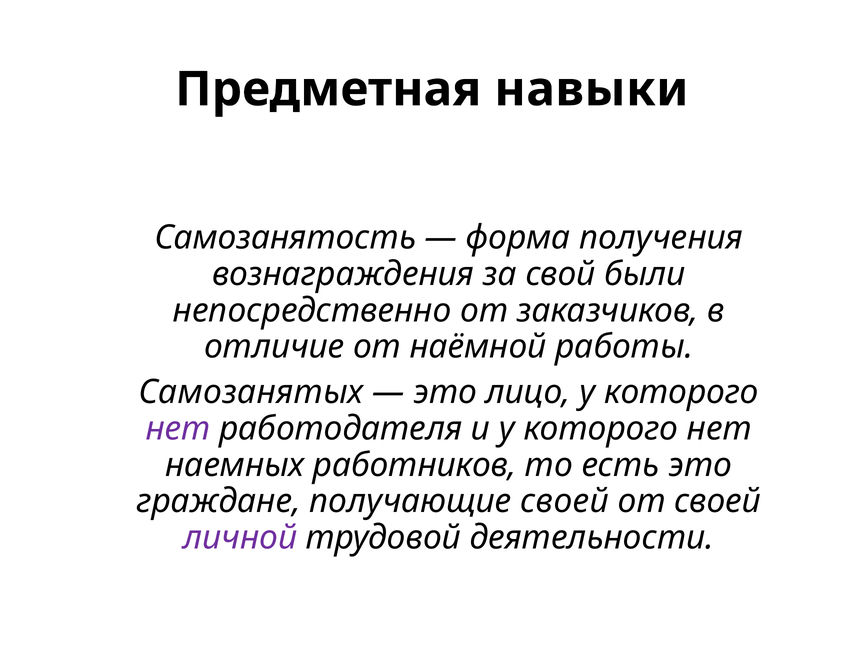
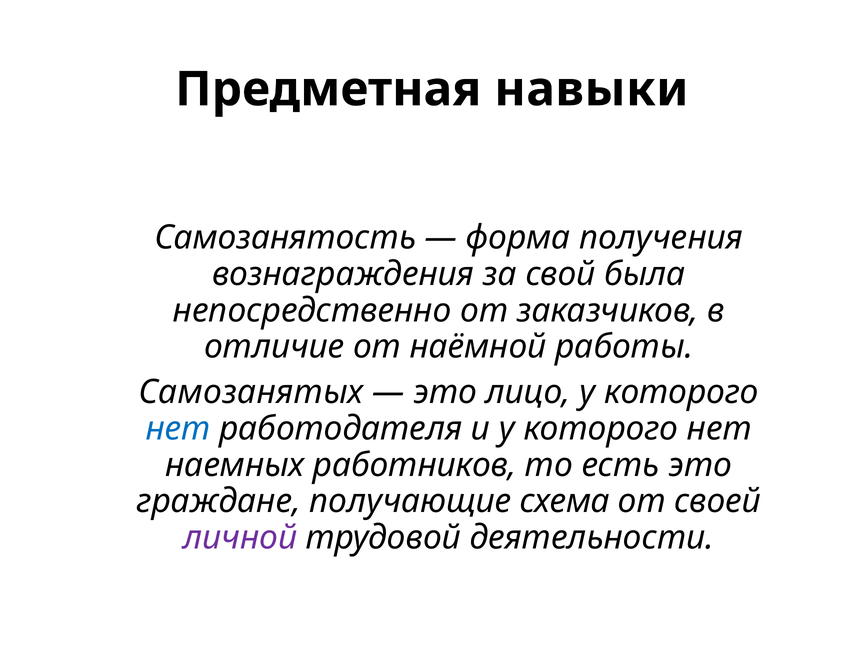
были: были -> была
нет at (178, 428) colour: purple -> blue
получающие своей: своей -> схема
